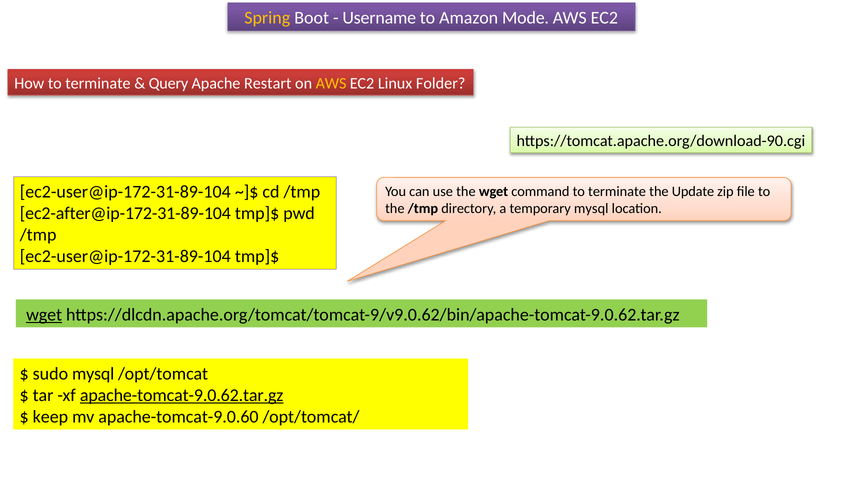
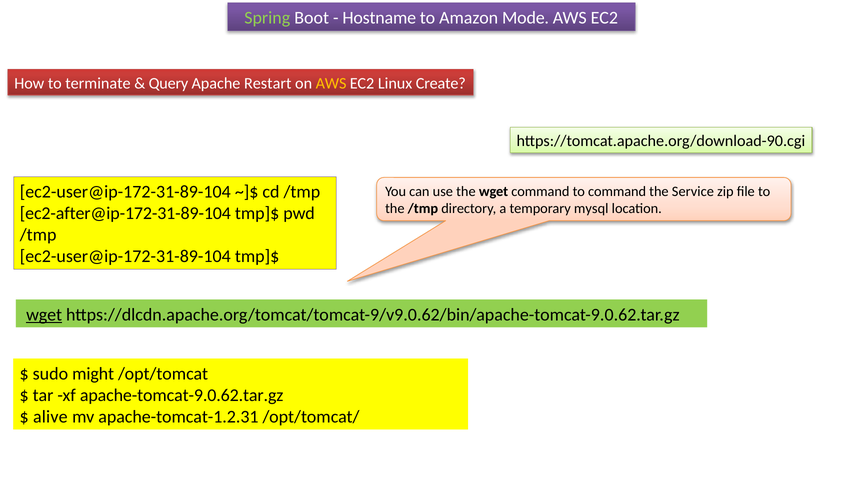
Spring colour: yellow -> light green
Username: Username -> Hostname
Folder: Folder -> Create
command to terminate: terminate -> command
Update: Update -> Service
sudo mysql: mysql -> might
apache-tomcat-9.0.62.tar.gz underline: present -> none
keep: keep -> alive
apache-tomcat-9.0.60: apache-tomcat-9.0.60 -> apache-tomcat-1.2.31
